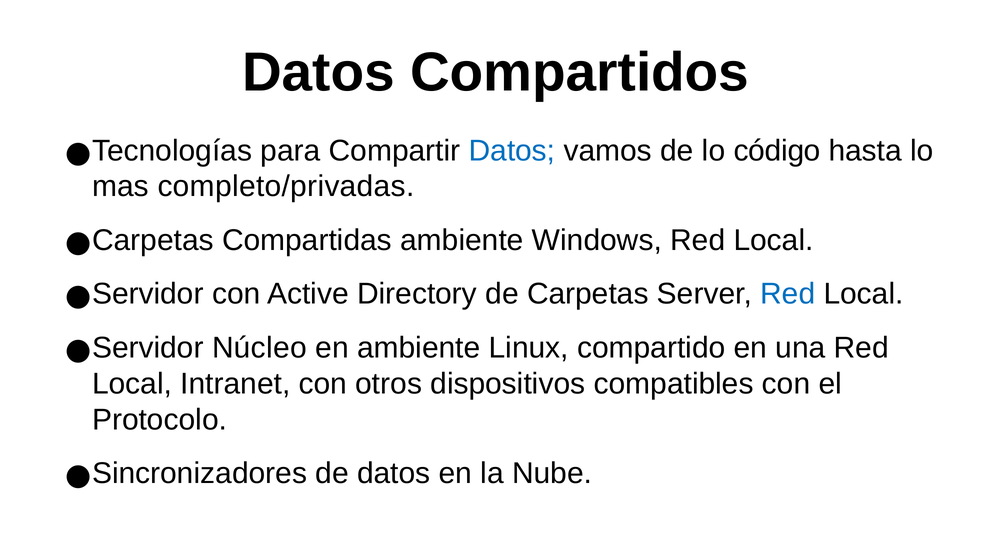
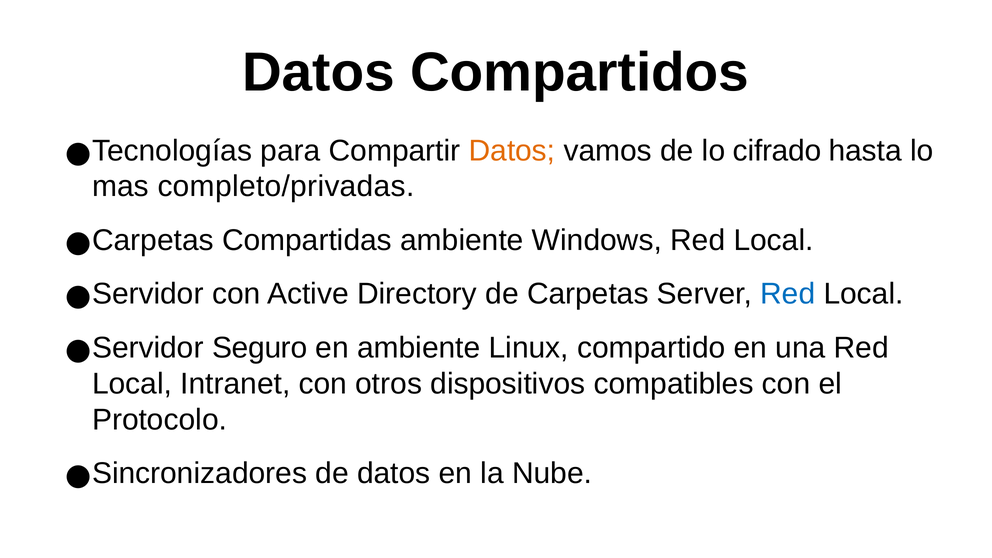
Datos at (512, 151) colour: blue -> orange
código: código -> cifrado
Núcleo: Núcleo -> Seguro
